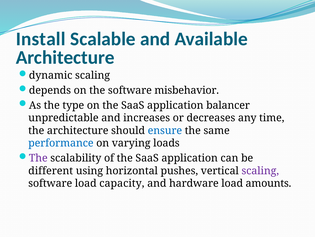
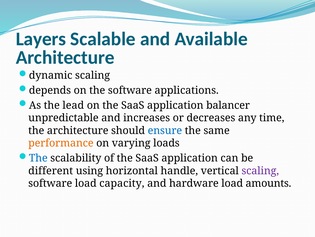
Install: Install -> Layers
misbehavior: misbehavior -> applications
type: type -> lead
performance colour: blue -> orange
The at (38, 158) colour: purple -> blue
pushes: pushes -> handle
